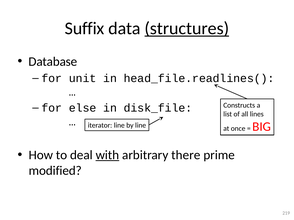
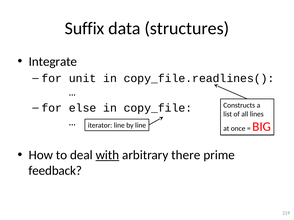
structures underline: present -> none
Database: Database -> Integrate
head_file.readlines(: head_file.readlines( -> copy_file.readlines(
disk_file: disk_file -> copy_file
modified: modified -> feedback
